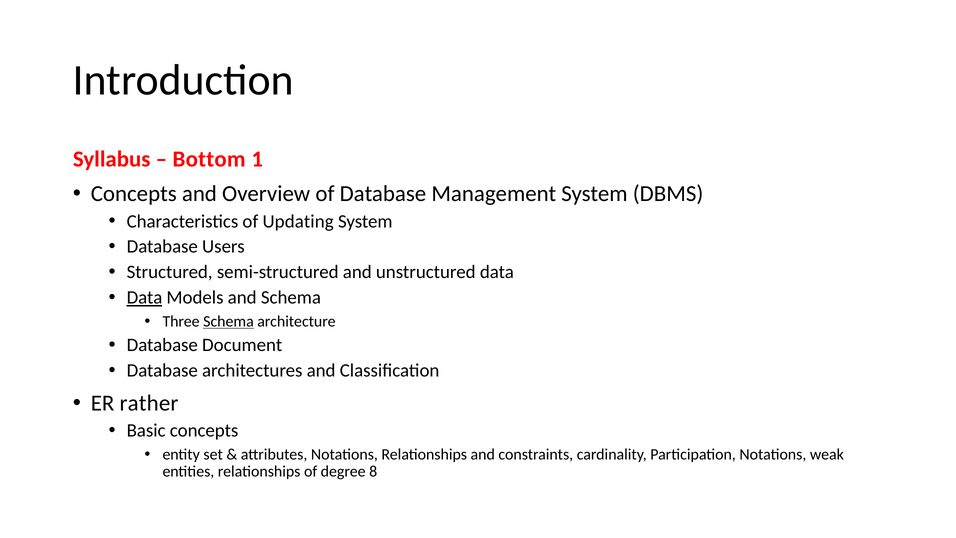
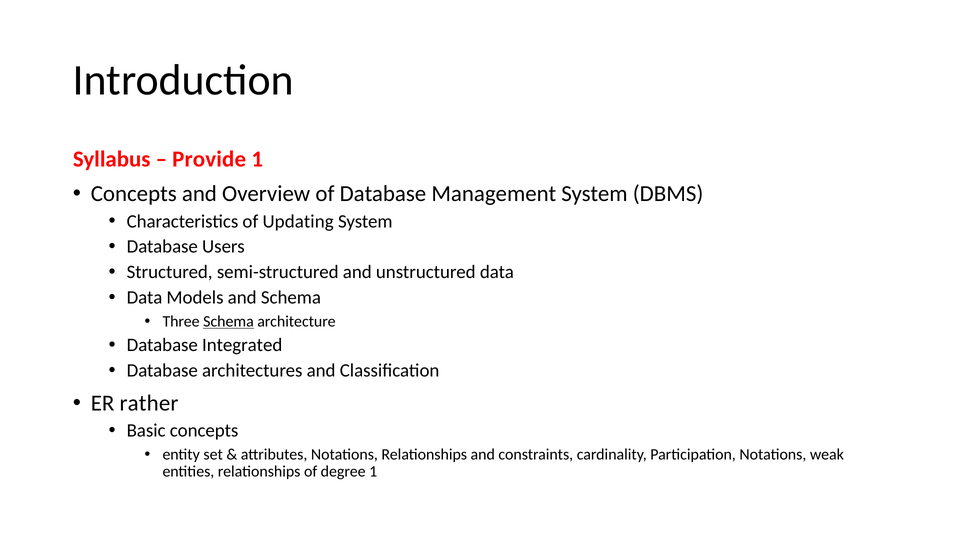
Bottom: Bottom -> Provide
Data at (145, 297) underline: present -> none
Document: Document -> Integrated
degree 8: 8 -> 1
